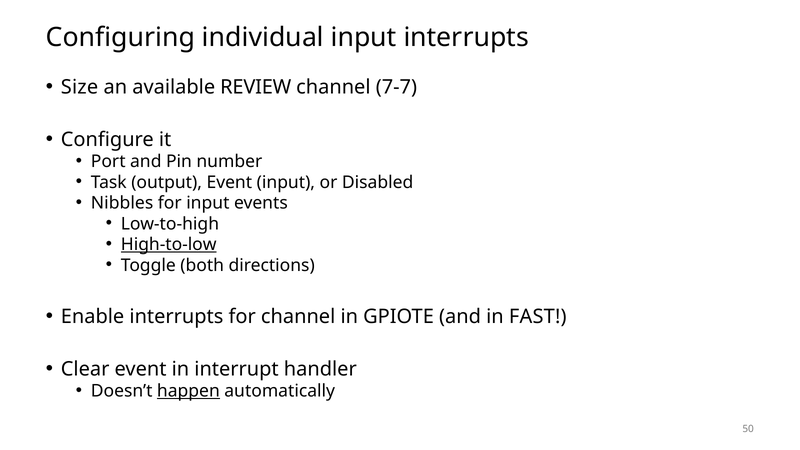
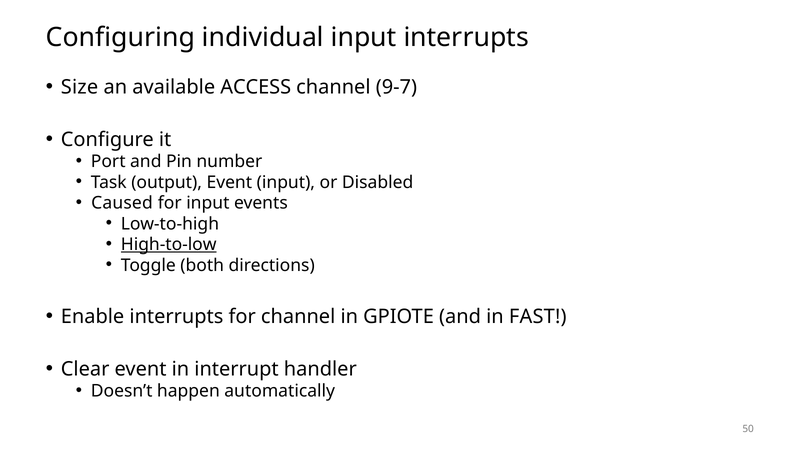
REVIEW: REVIEW -> ACCESS
7-7: 7-7 -> 9-7
Nibbles: Nibbles -> Caused
happen underline: present -> none
